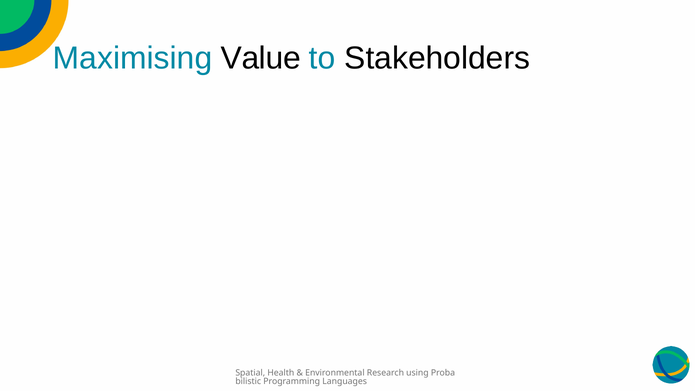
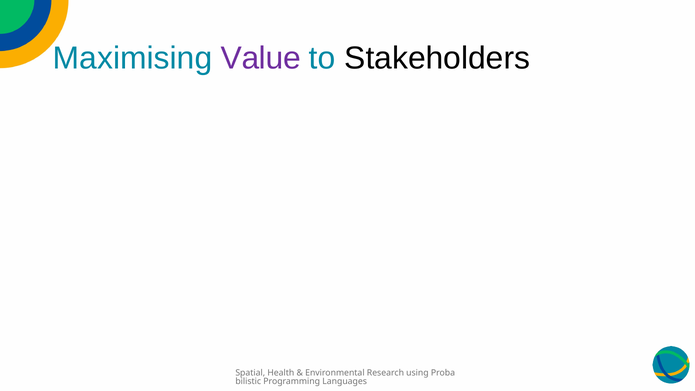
Value colour: black -> purple
